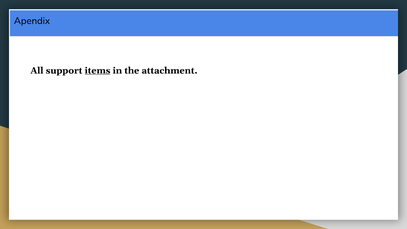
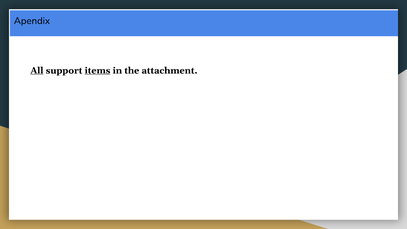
All underline: none -> present
